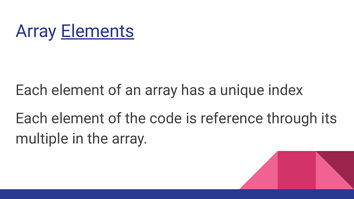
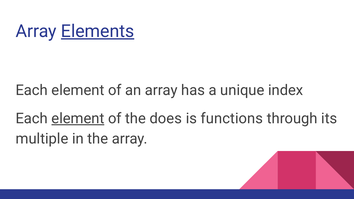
element at (78, 119) underline: none -> present
code: code -> does
reference: reference -> functions
